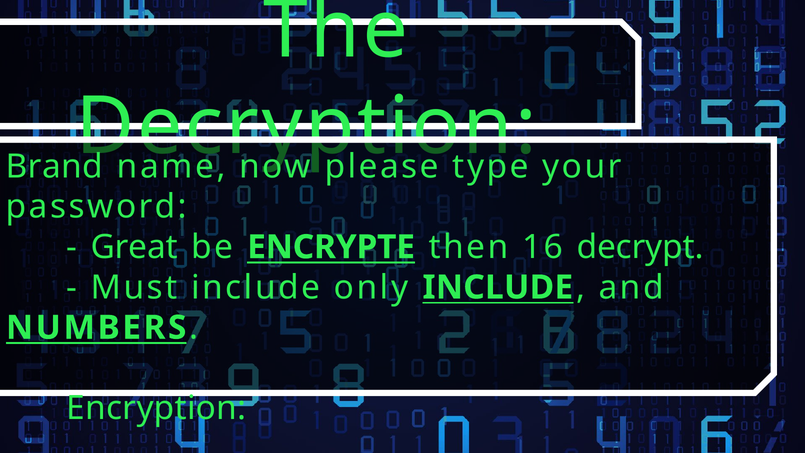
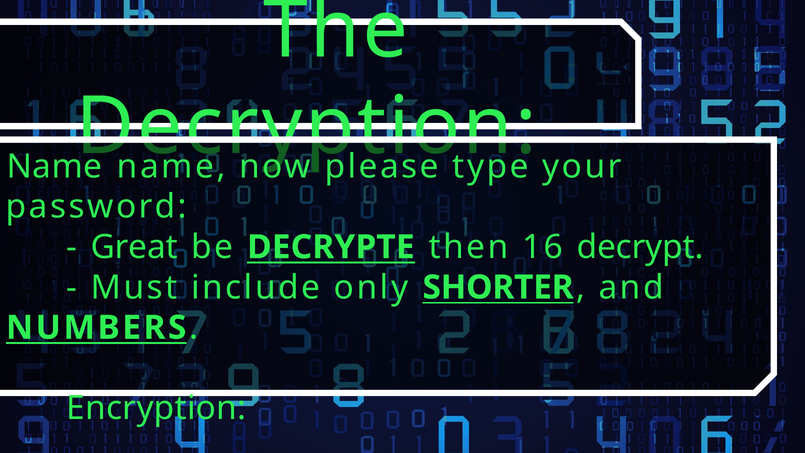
Brand at (54, 167): Brand -> Name
ENCRYPTE: ENCRYPTE -> DECRYPTE
only INCLUDE: INCLUDE -> SHORTER
